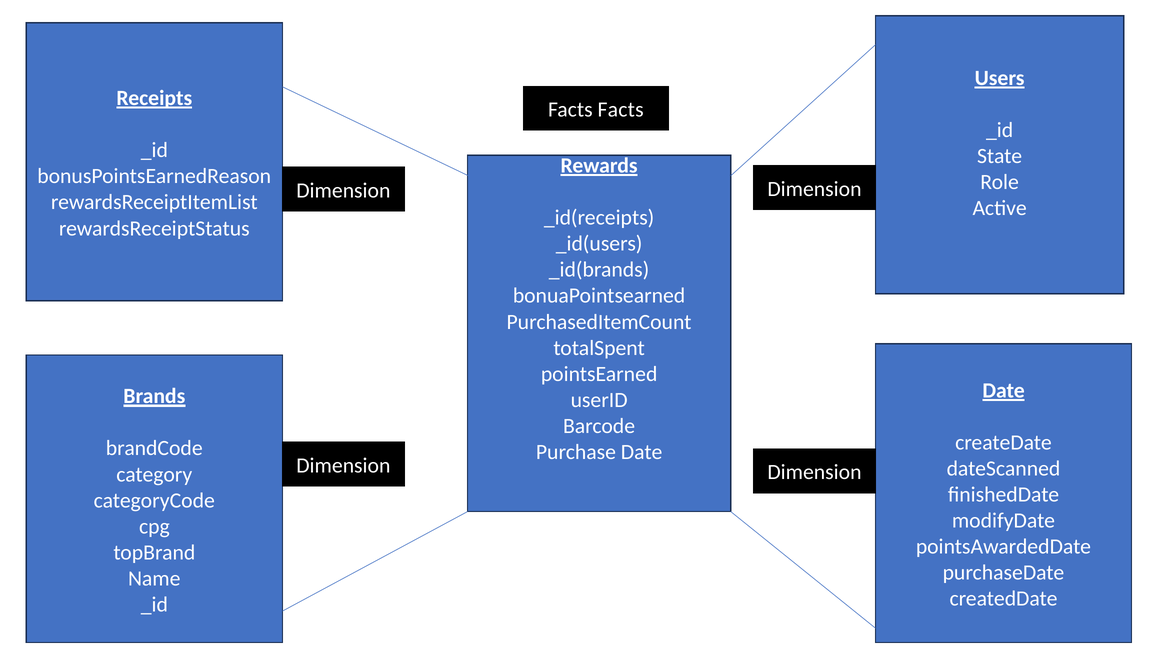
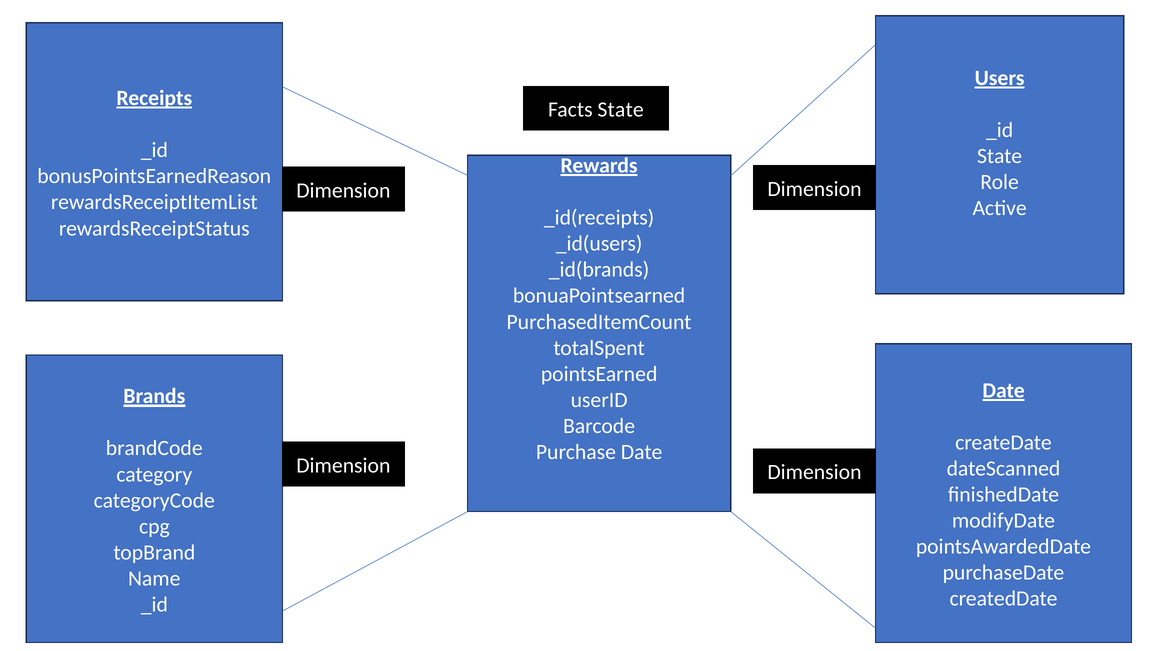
Facts Facts: Facts -> State
